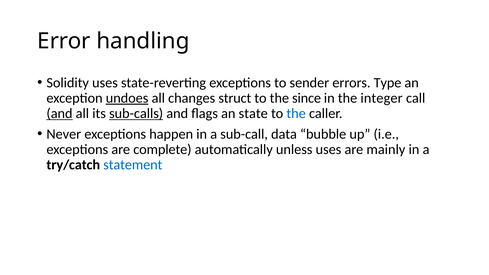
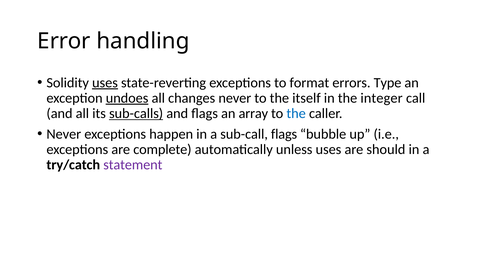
uses at (105, 83) underline: none -> present
sender: sender -> format
changes struct: struct -> never
since: since -> itself
and at (59, 113) underline: present -> none
state: state -> array
sub-call data: data -> flags
mainly: mainly -> should
statement colour: blue -> purple
